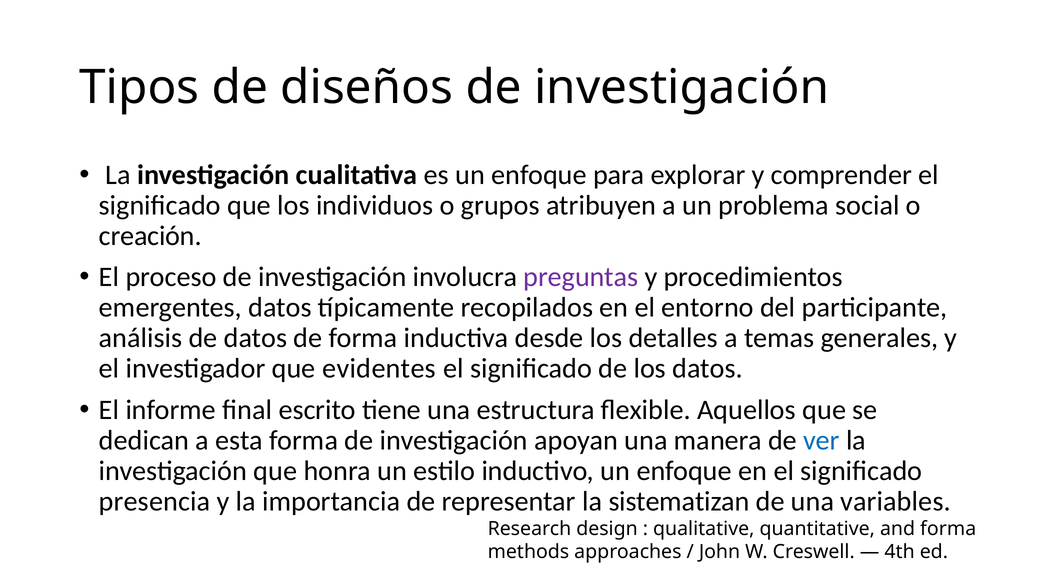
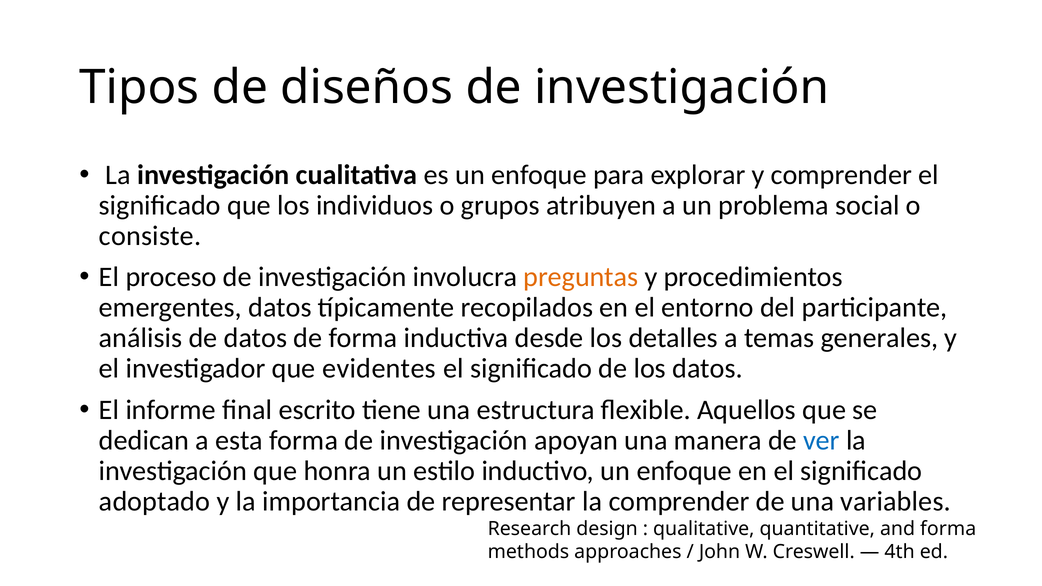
creación: creación -> consiste
preguntas colour: purple -> orange
presencia: presencia -> adoptado
la sistematizan: sistematizan -> comprender
